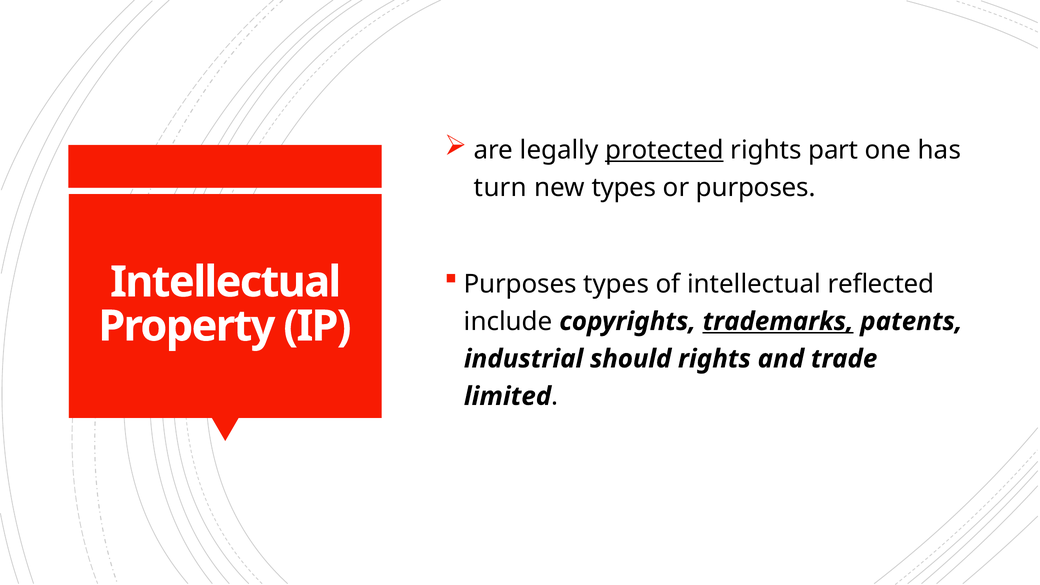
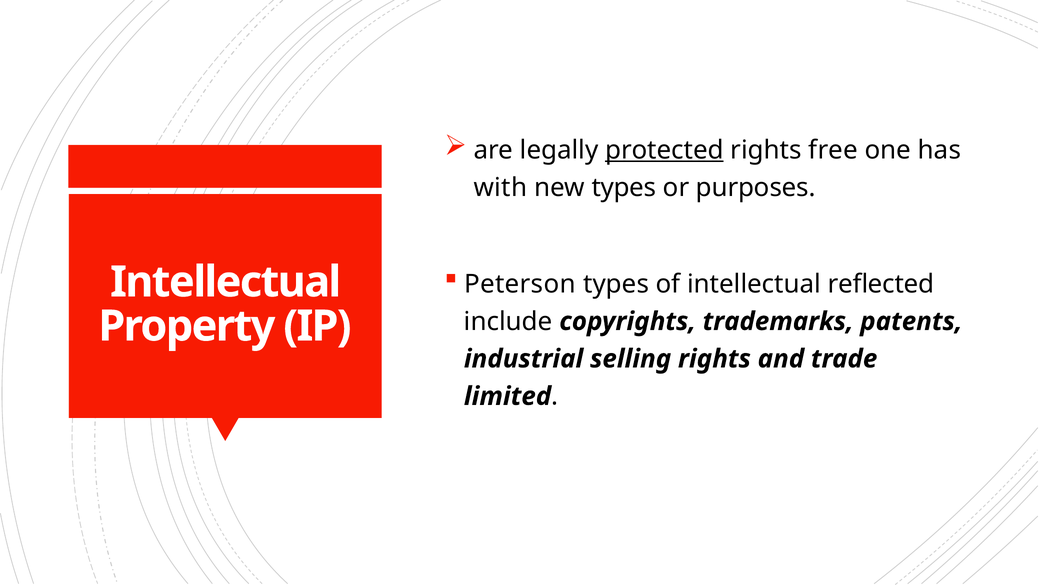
part: part -> free
turn: turn -> with
Purposes at (520, 284): Purposes -> Peterson
trademarks underline: present -> none
should: should -> selling
